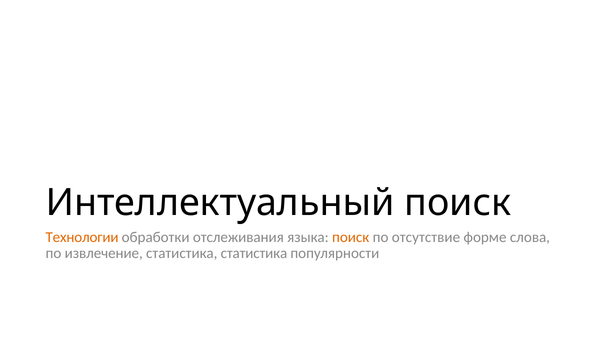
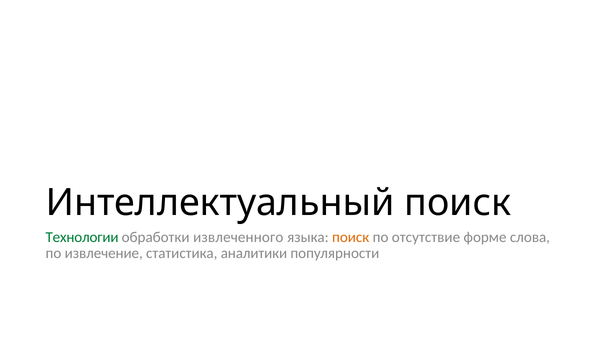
Технологии colour: orange -> green
отслеживания: отслеживания -> извлеченного
статистика статистика: статистика -> аналитики
